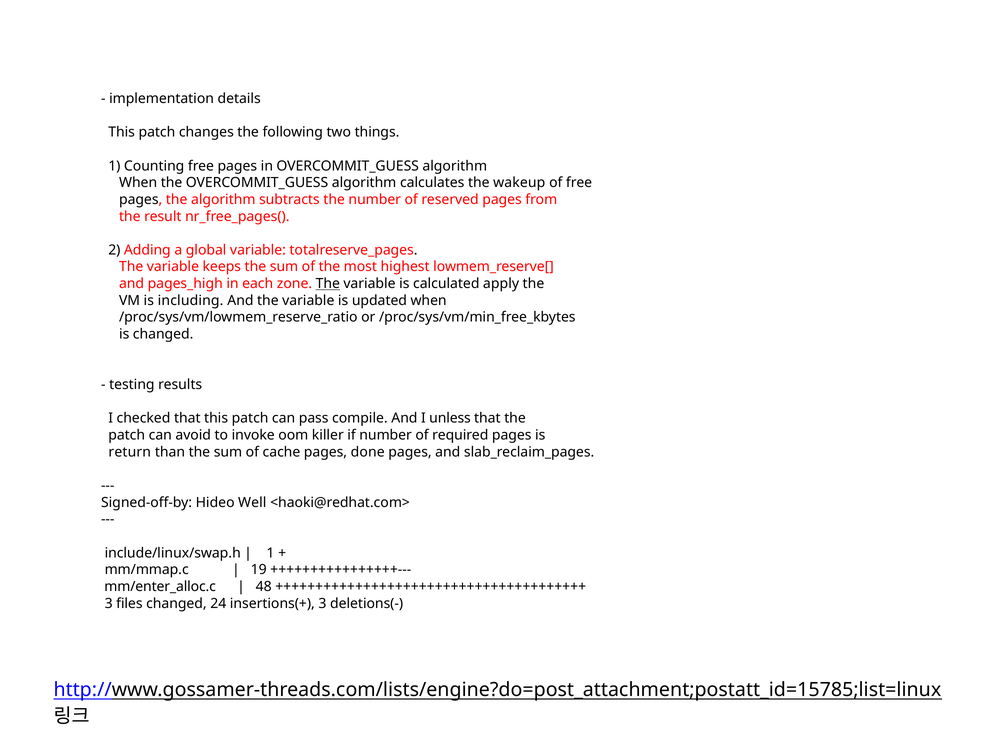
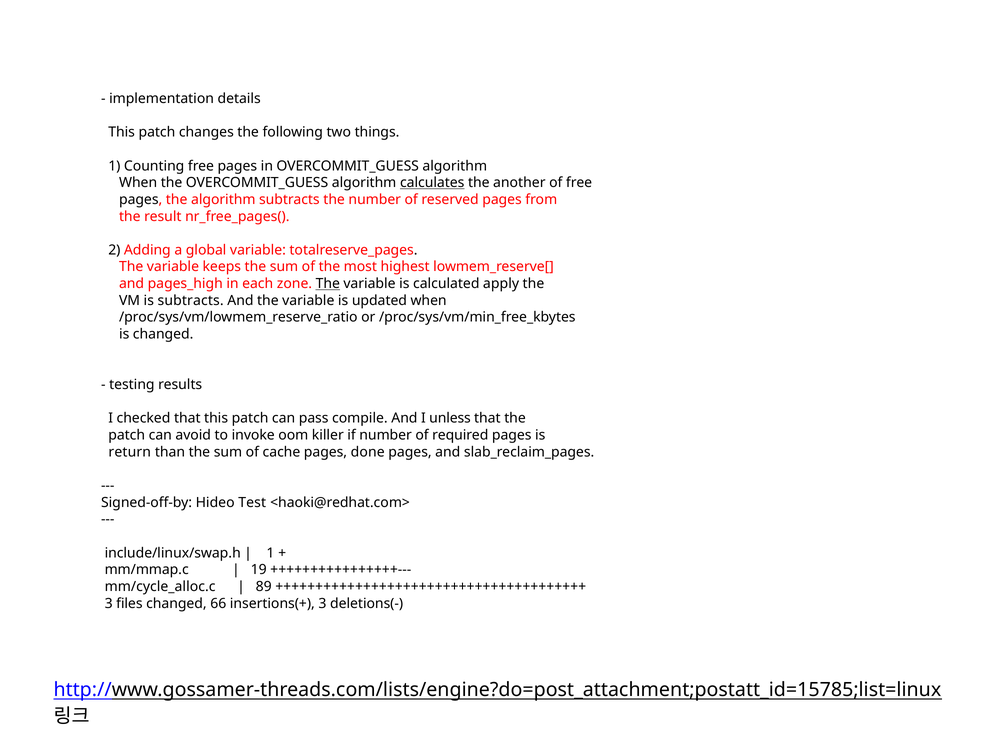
calculates underline: none -> present
wakeup: wakeup -> another
is including: including -> subtracts
Well: Well -> Test
mm/enter_alloc.c: mm/enter_alloc.c -> mm/cycle_alloc.c
48: 48 -> 89
24: 24 -> 66
